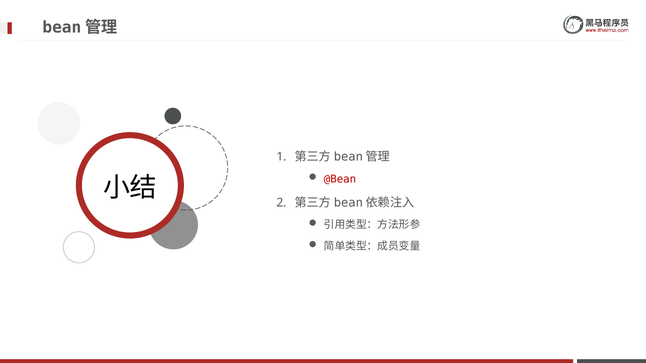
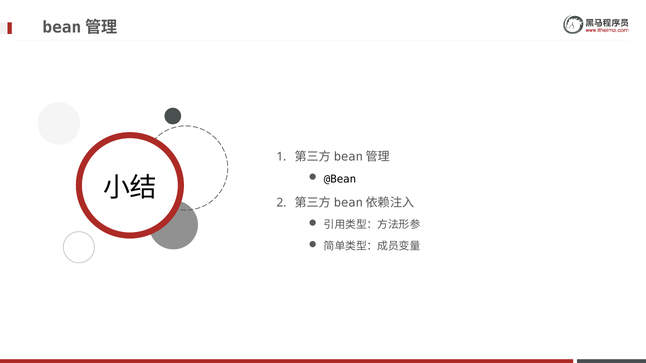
@Bean colour: red -> black
